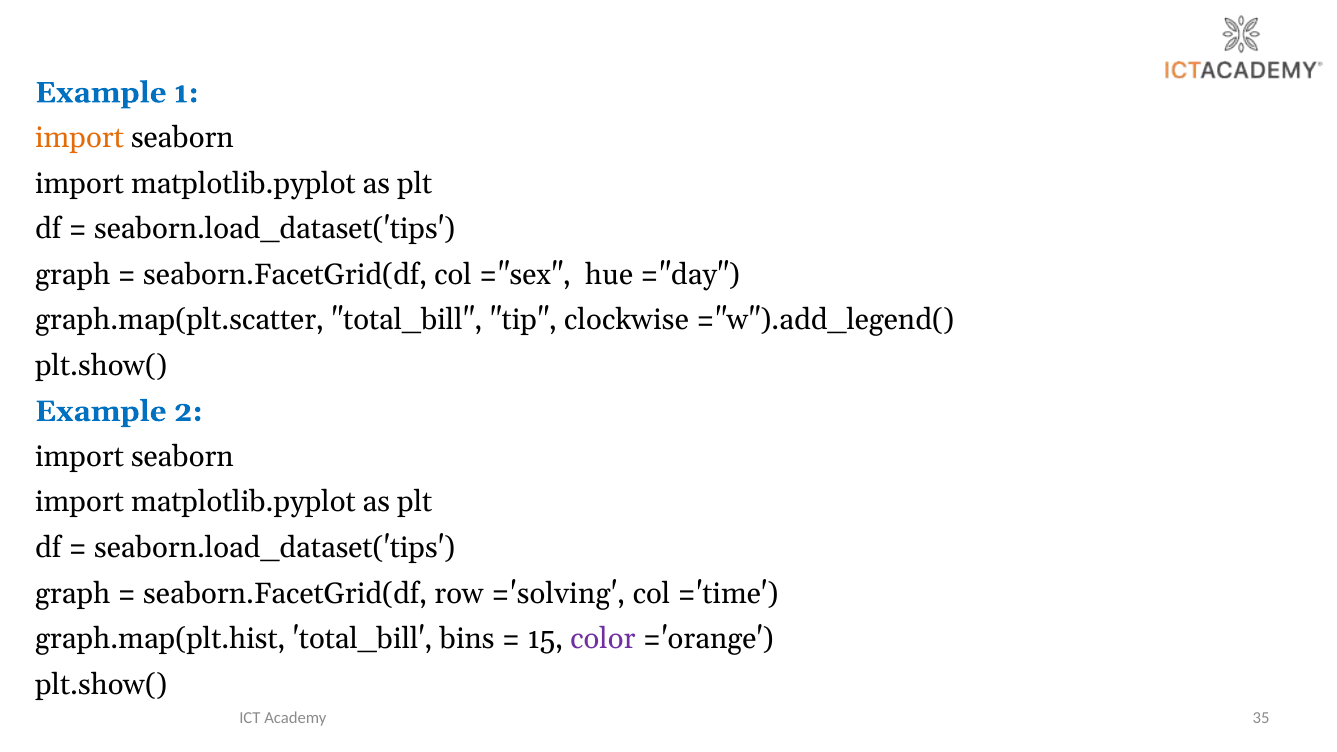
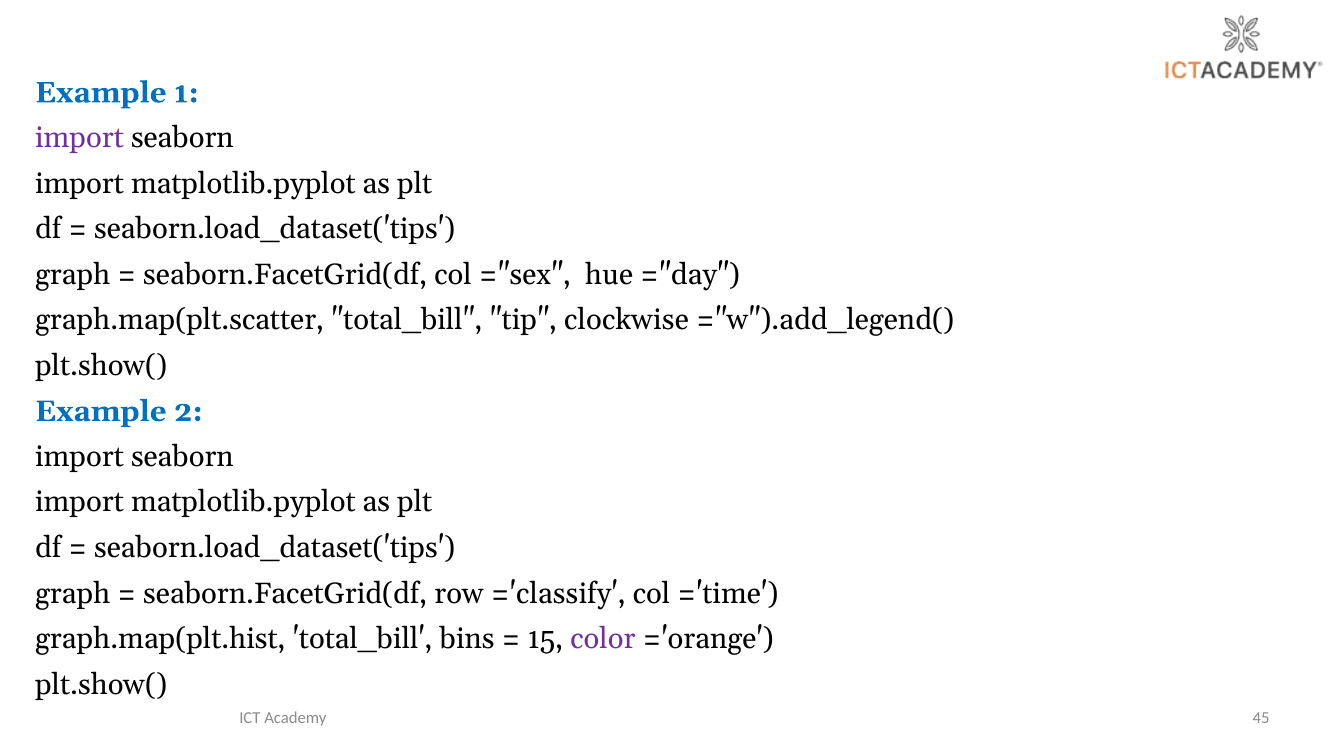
import at (80, 138) colour: orange -> purple
='solving: ='solving -> ='classify
35: 35 -> 45
